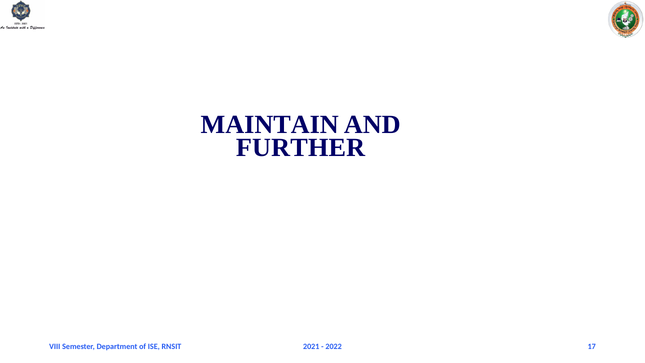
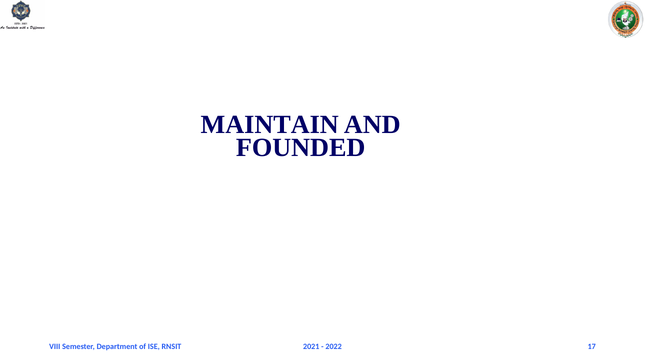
FURTHER: FURTHER -> FOUNDED
